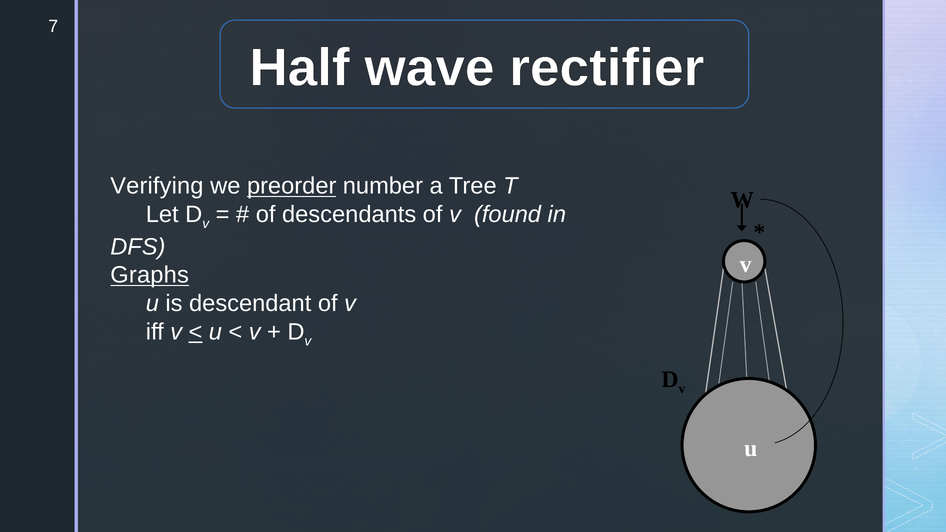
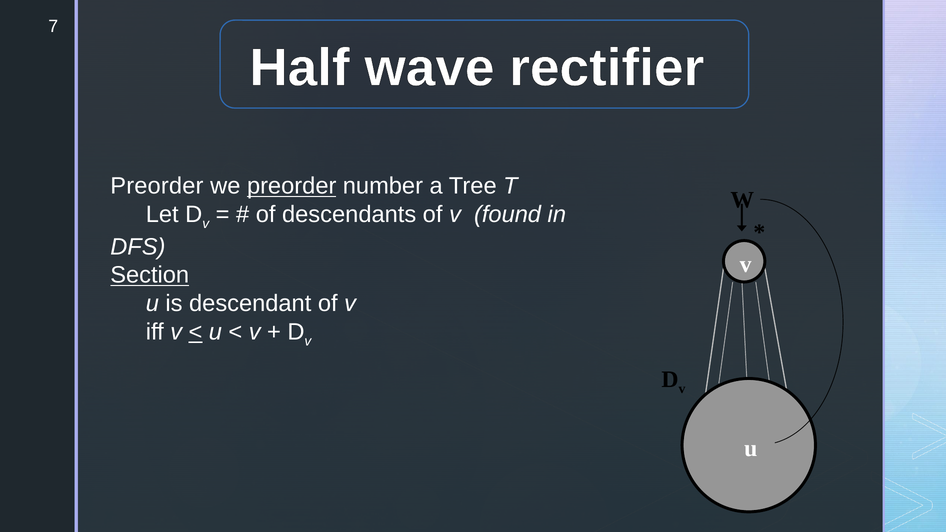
Verifying at (157, 186): Verifying -> Preorder
Graphs: Graphs -> Section
